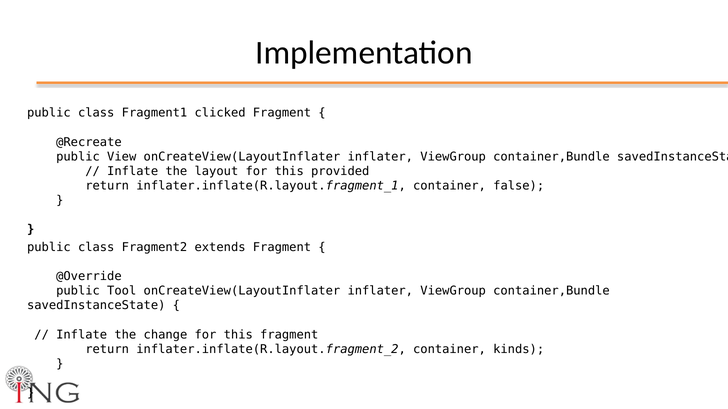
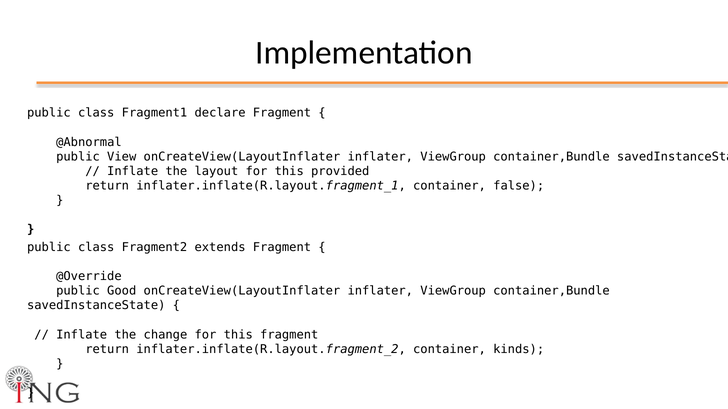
clicked: clicked -> declare
@Recreate: @Recreate -> @Abnormal
Tool: Tool -> Good
